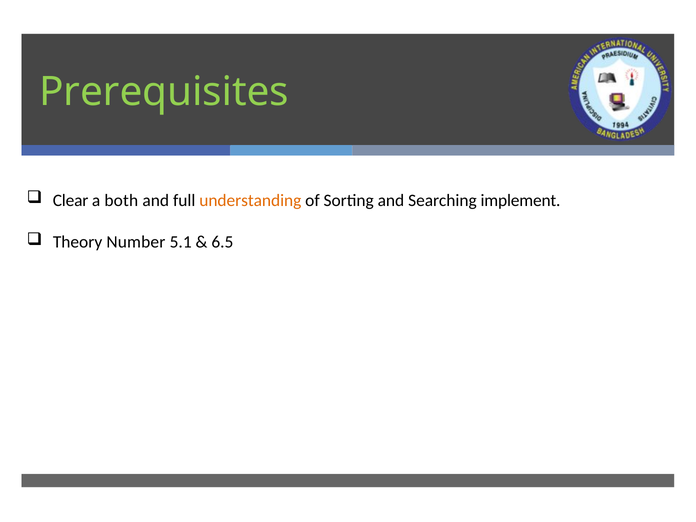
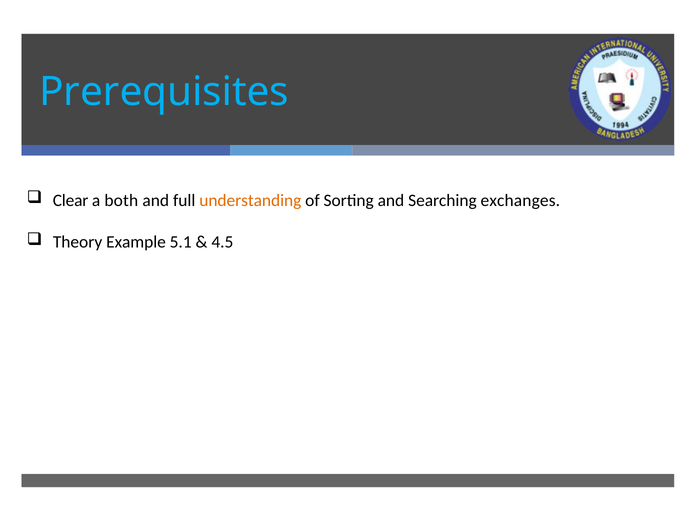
Prerequisites colour: light green -> light blue
implement: implement -> exchanges
Number: Number -> Example
6.5: 6.5 -> 4.5
